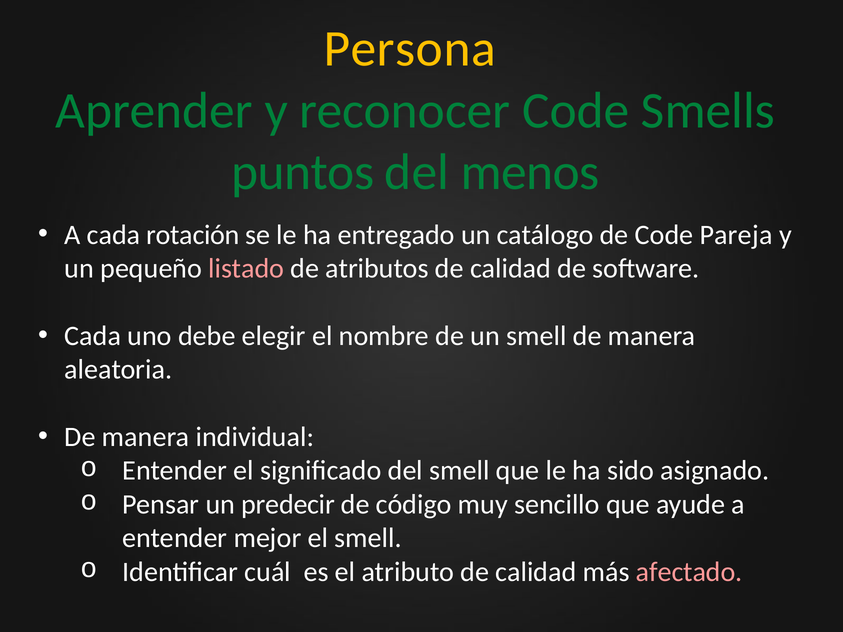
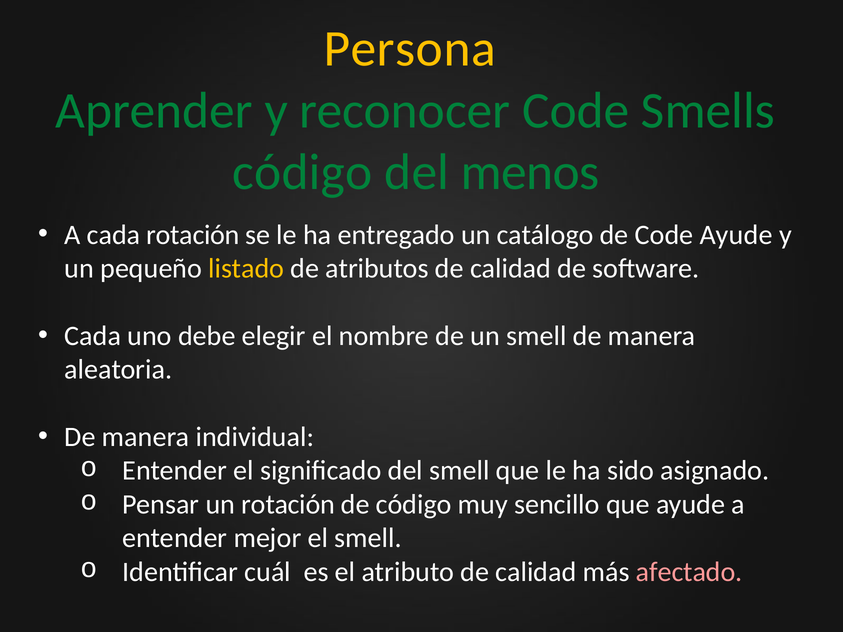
puntos at (303, 172): puntos -> código
Code Pareja: Pareja -> Ayude
listado colour: pink -> yellow
un predecir: predecir -> rotación
